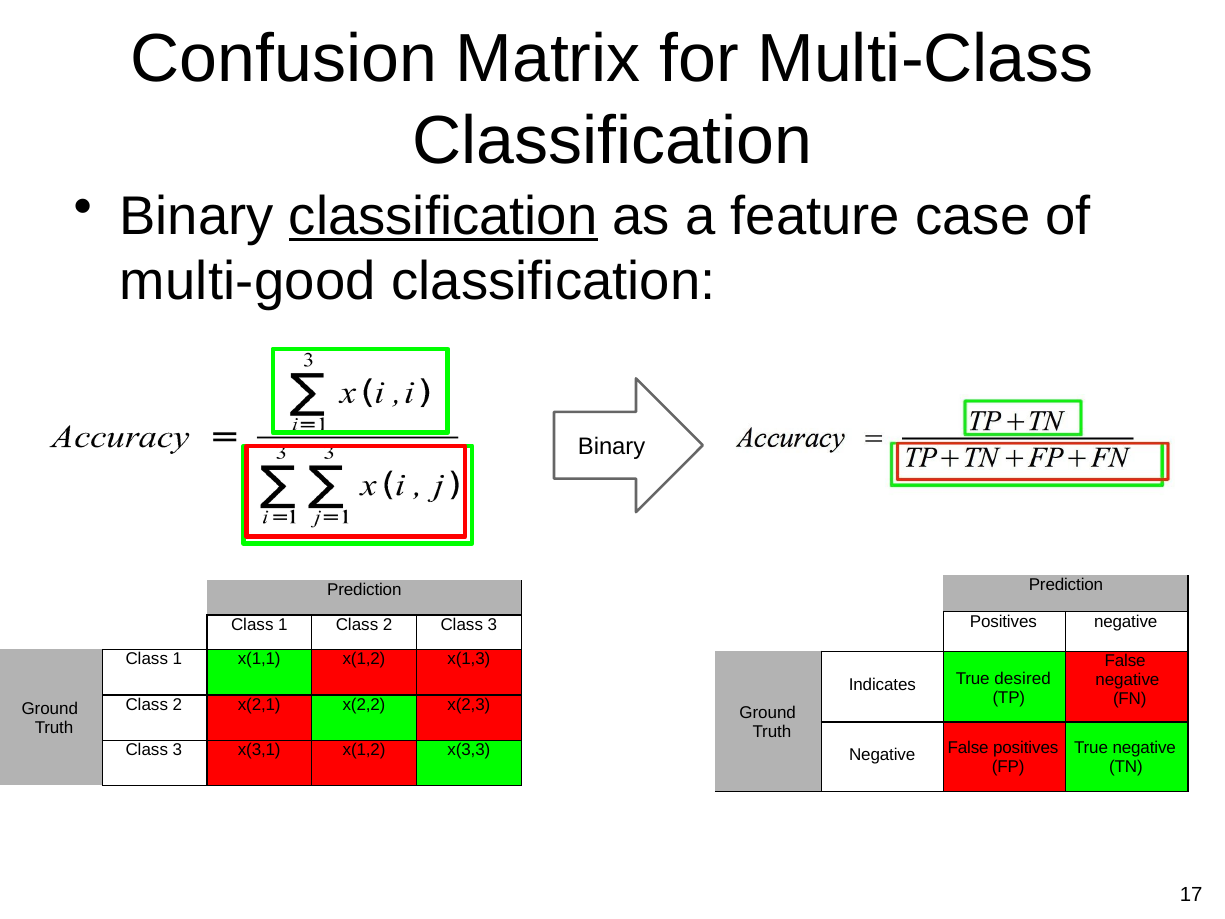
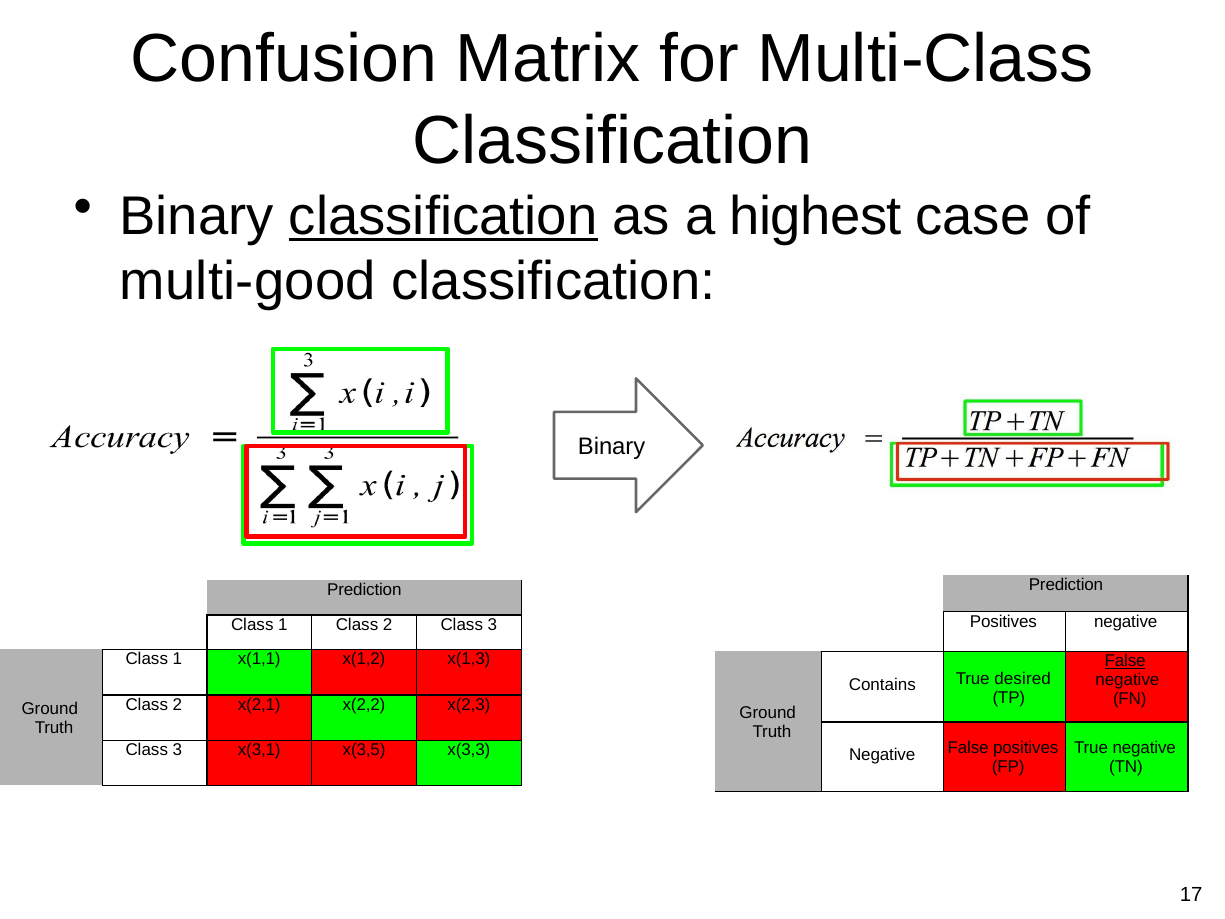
feature: feature -> highest
False at (1125, 661) underline: none -> present
Indicates: Indicates -> Contains
x(3,1 x(1,2: x(1,2 -> x(3,5
